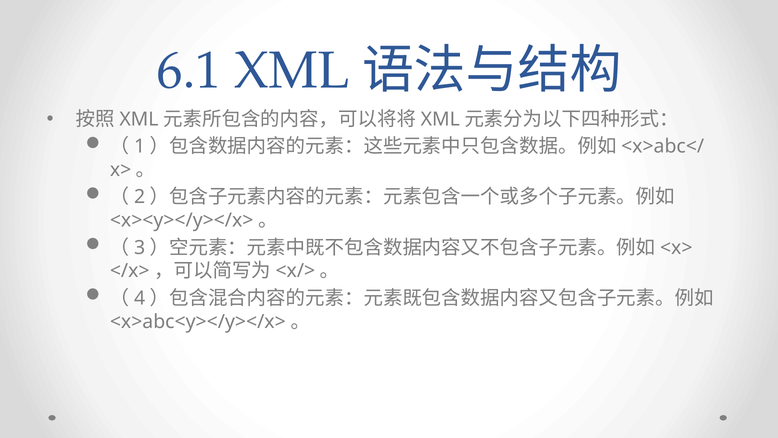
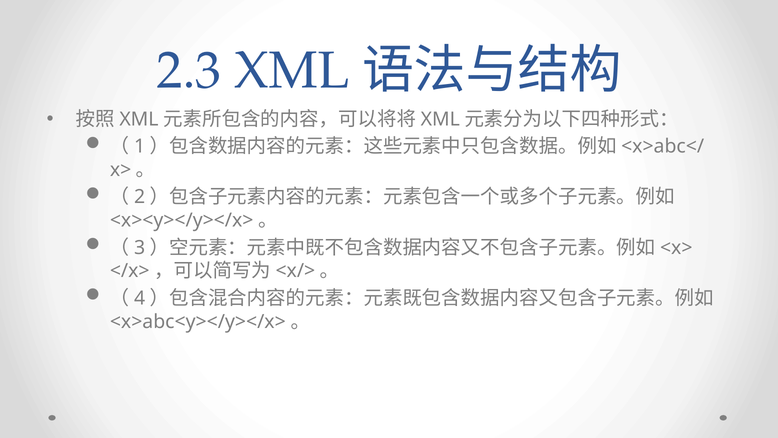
6.1: 6.1 -> 2.3
